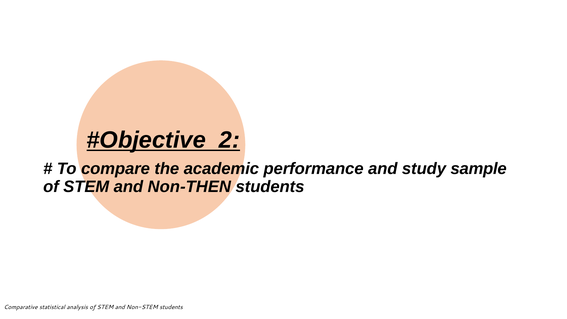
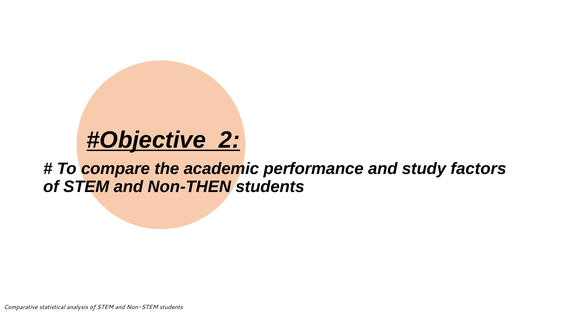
sample: sample -> factors
